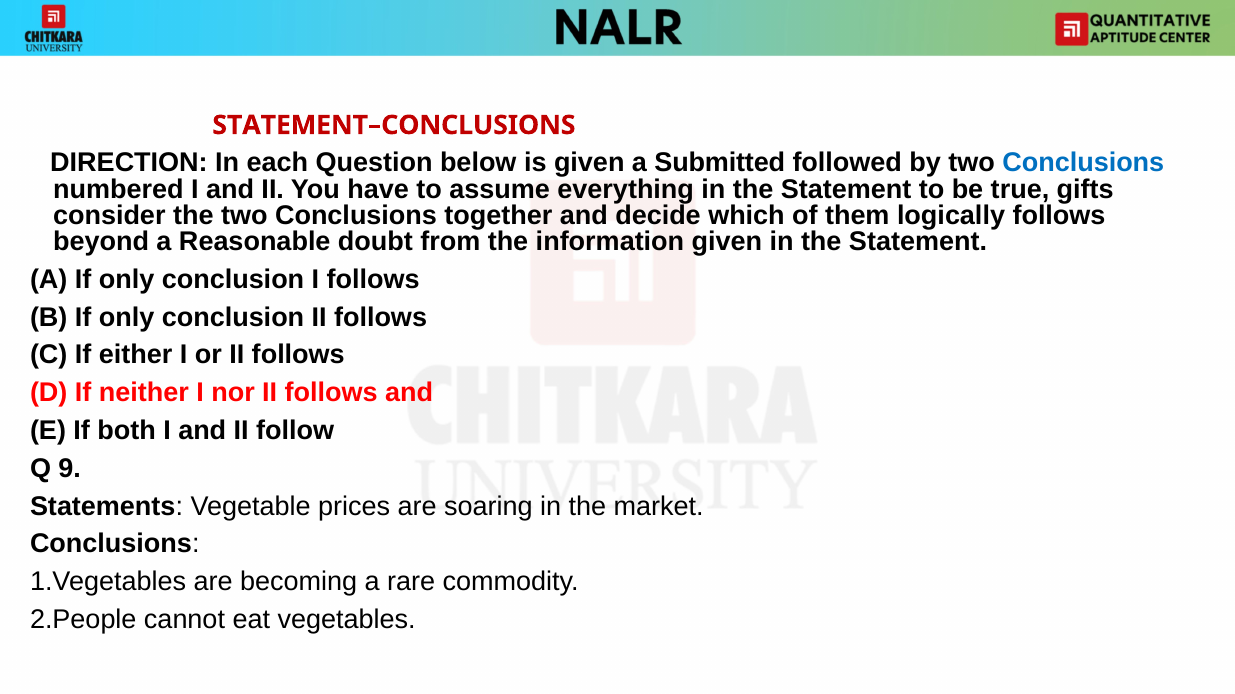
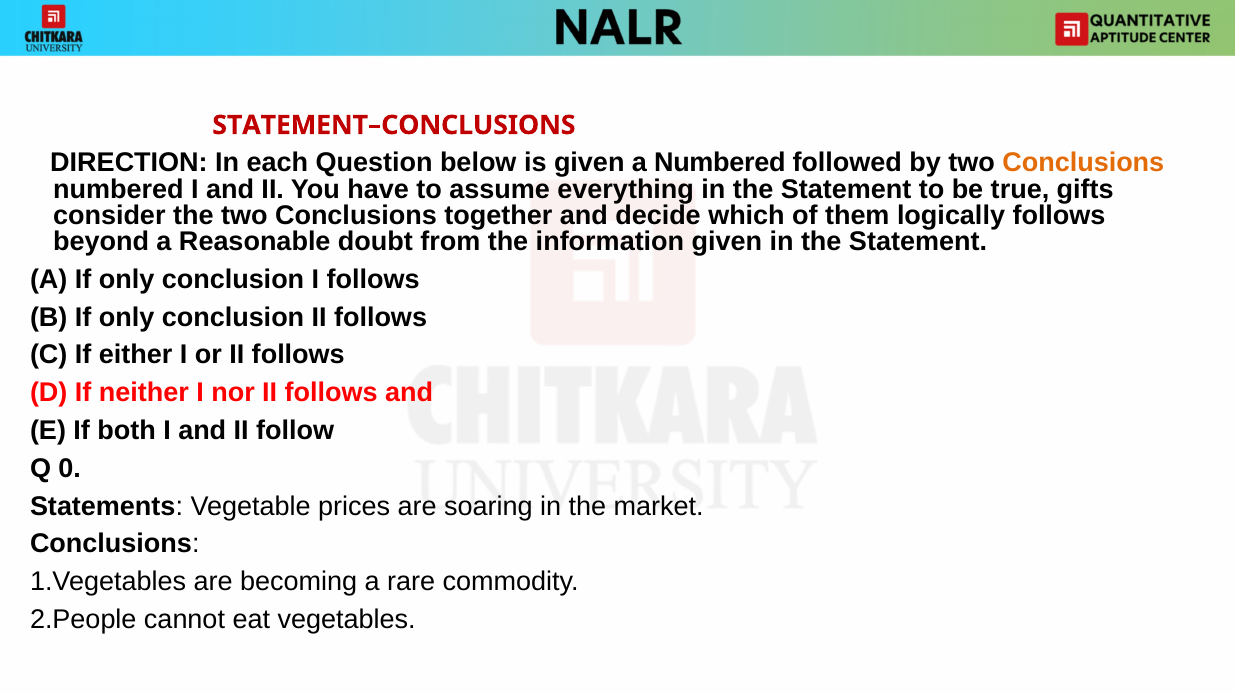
a Submitted: Submitted -> Numbered
Conclusions at (1083, 163) colour: blue -> orange
9: 9 -> 0
